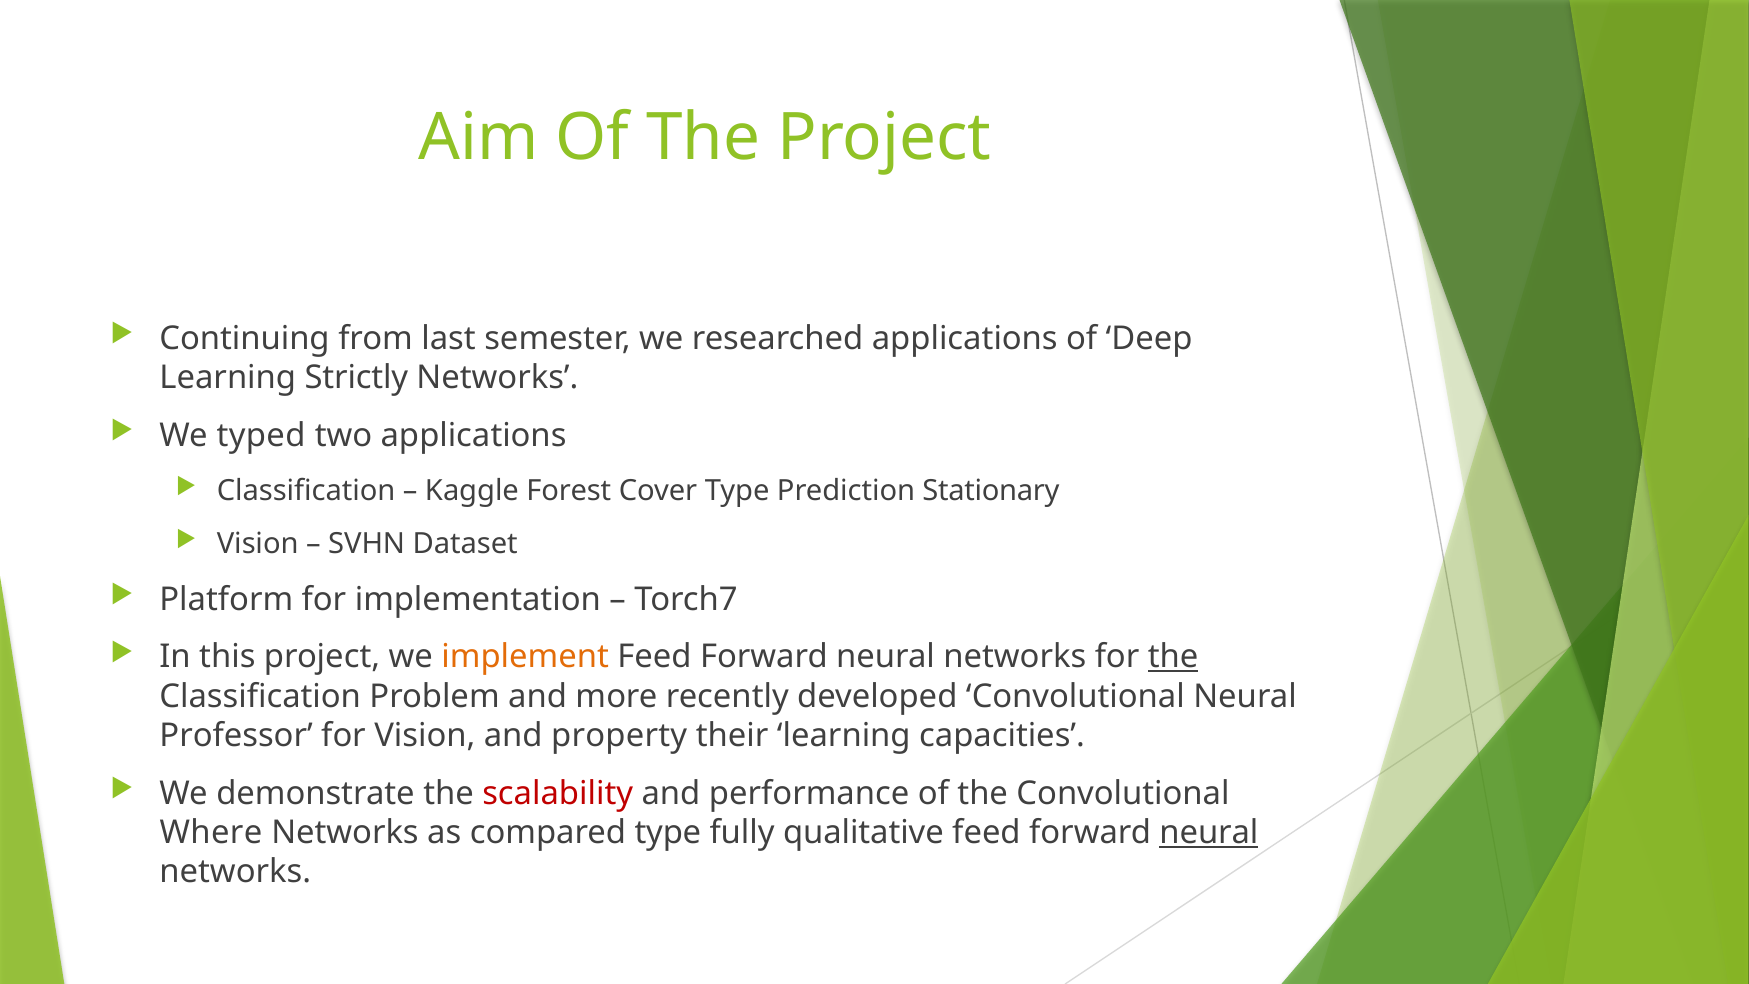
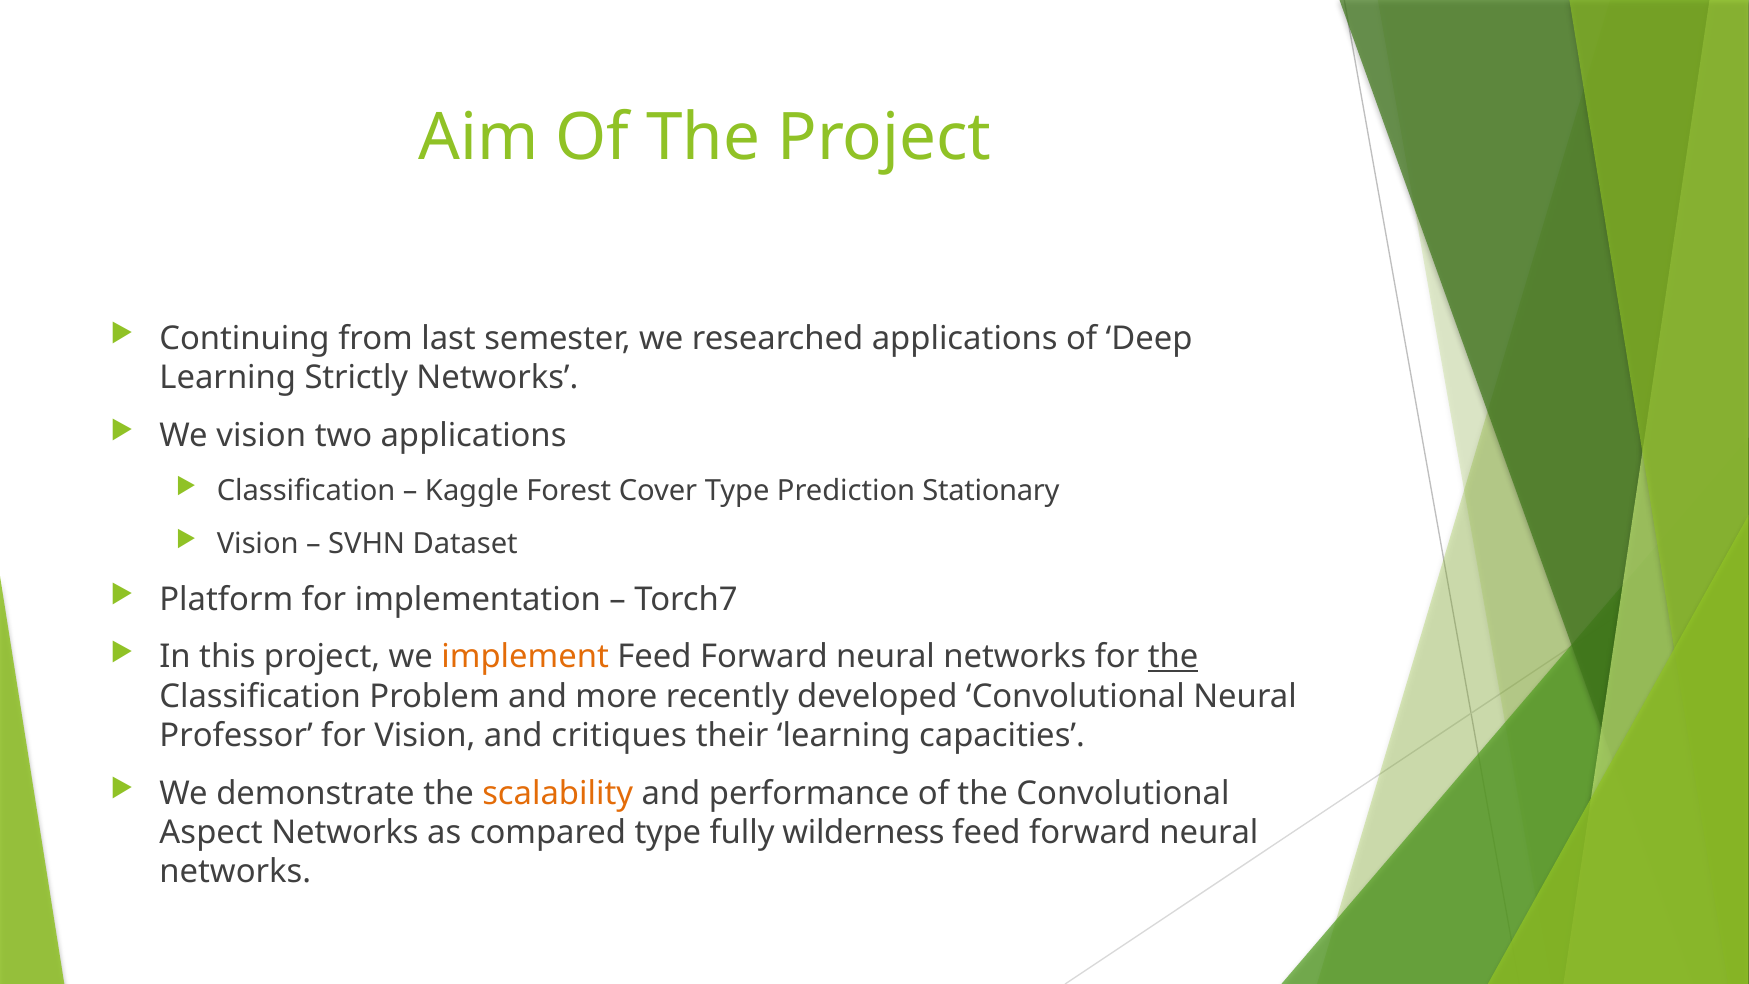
We typed: typed -> vision
property: property -> critiques
scalability colour: red -> orange
Where: Where -> Aspect
qualitative: qualitative -> wilderness
neural at (1209, 833) underline: present -> none
